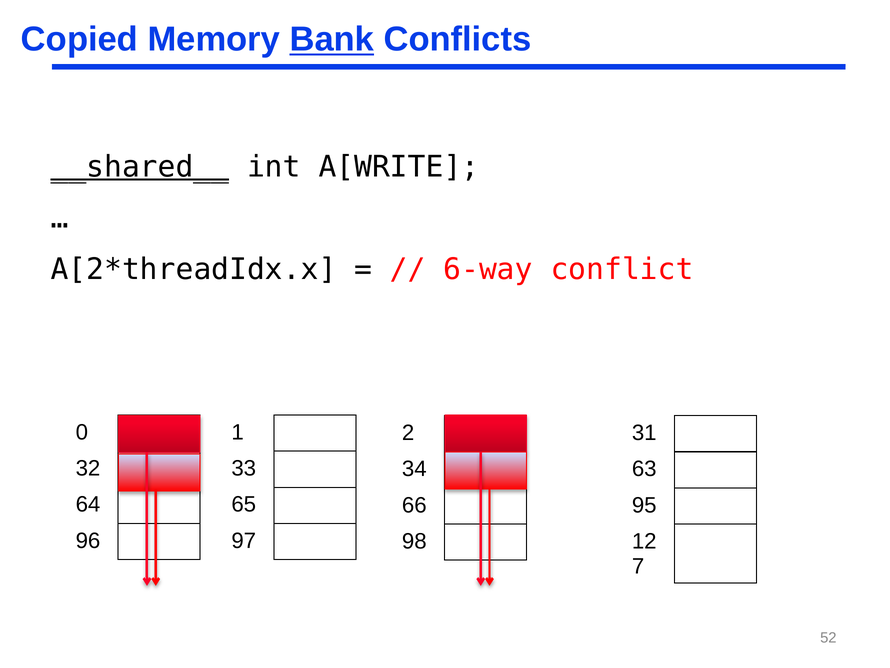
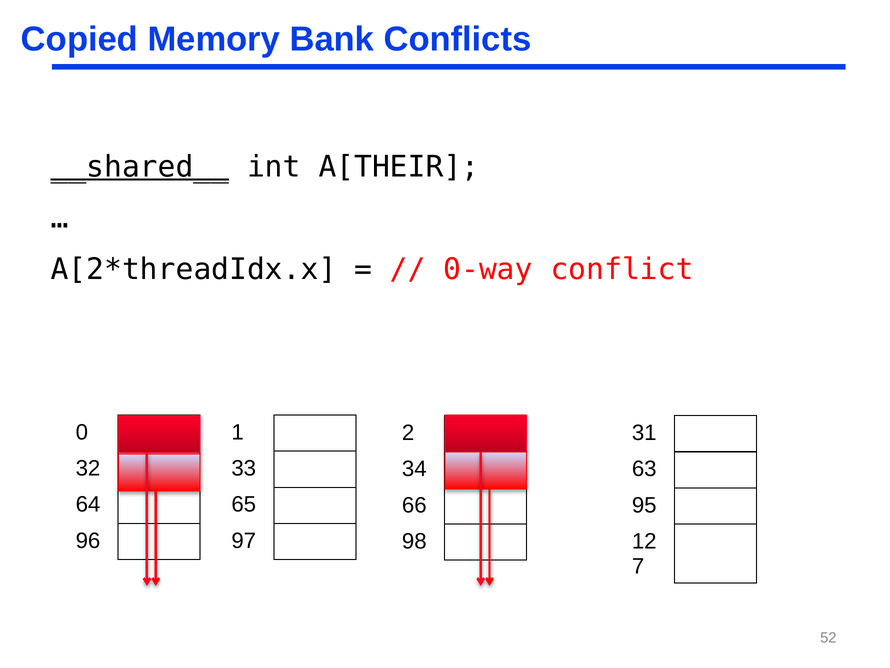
Bank underline: present -> none
A[WRITE: A[WRITE -> A[THEIR
6-way: 6-way -> 0-way
